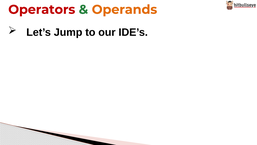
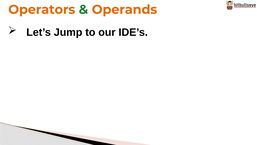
Operators colour: red -> orange
